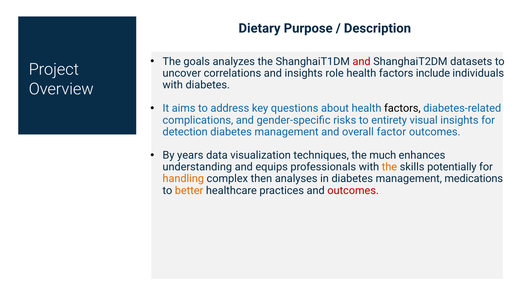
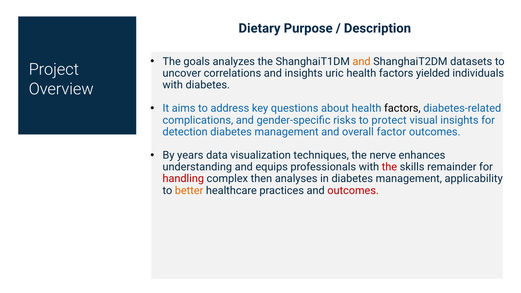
and at (362, 62) colour: red -> orange
role: role -> uric
include: include -> yielded
entirety: entirety -> protect
much: much -> nerve
the at (389, 167) colour: orange -> red
potentially: potentially -> remainder
handling colour: orange -> red
medications: medications -> applicability
